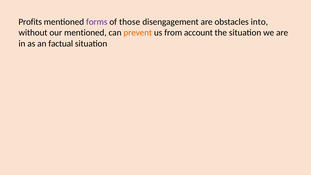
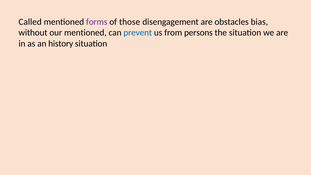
Profits: Profits -> Called
into: into -> bias
prevent colour: orange -> blue
account: account -> persons
factual: factual -> history
